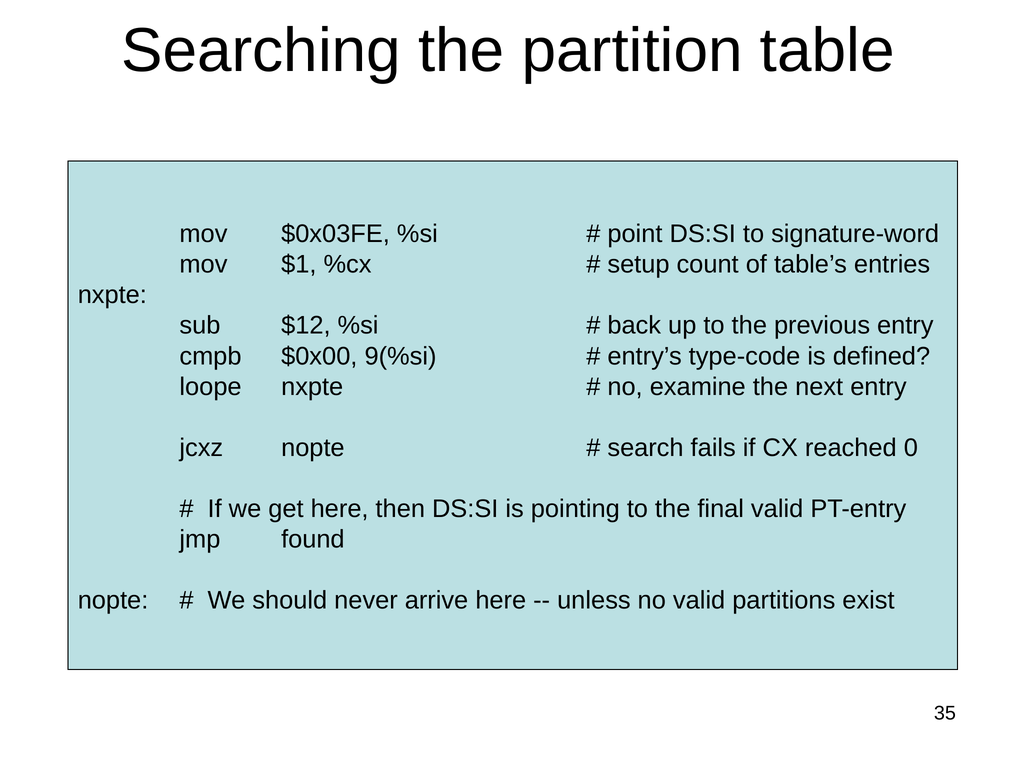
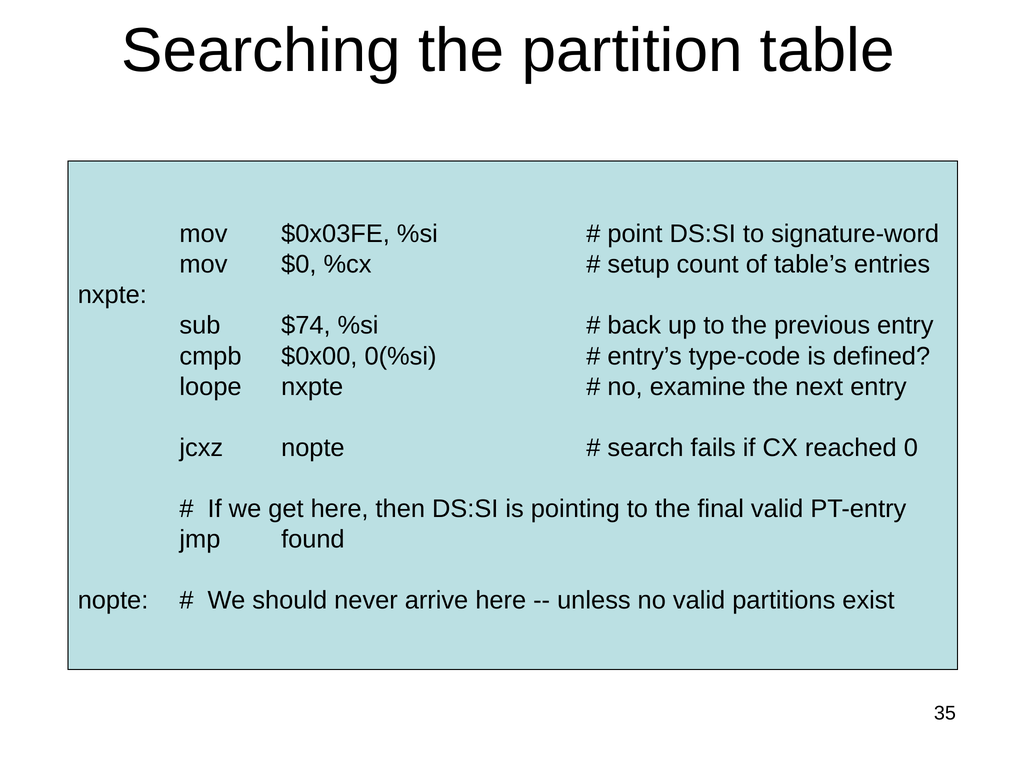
$1: $1 -> $0
$12: $12 -> $74
9(%si: 9(%si -> 0(%si
